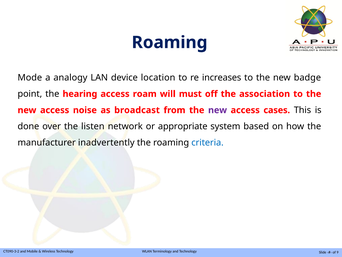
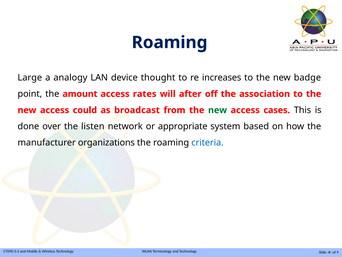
Mode: Mode -> Large
location: location -> thought
hearing: hearing -> amount
roam: roam -> rates
must: must -> after
noise: noise -> could
new at (218, 110) colour: purple -> green
inadvertently: inadvertently -> organizations
